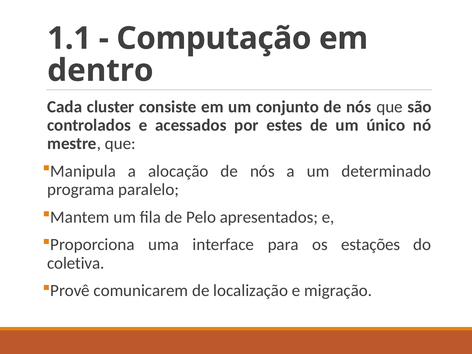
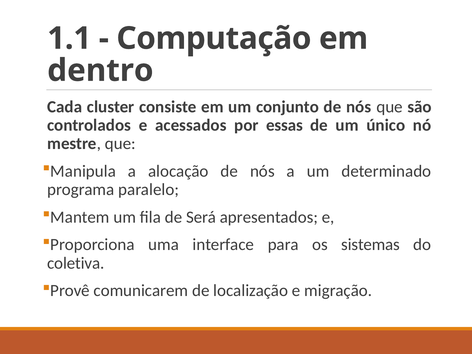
estes: estes -> essas
Pelo: Pelo -> Será
estações: estações -> sistemas
